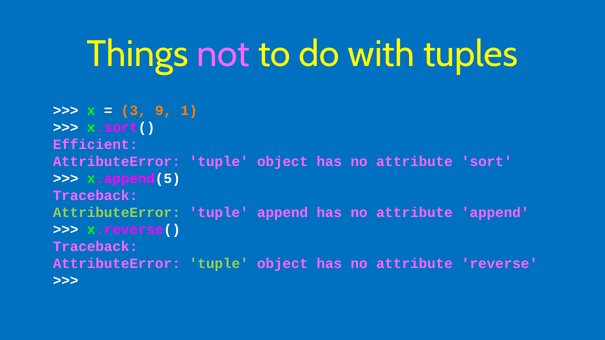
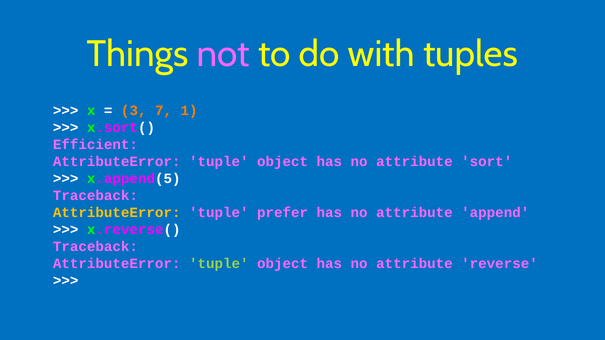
9: 9 -> 7
AttributeError at (117, 213) colour: light green -> yellow
tuple append: append -> prefer
